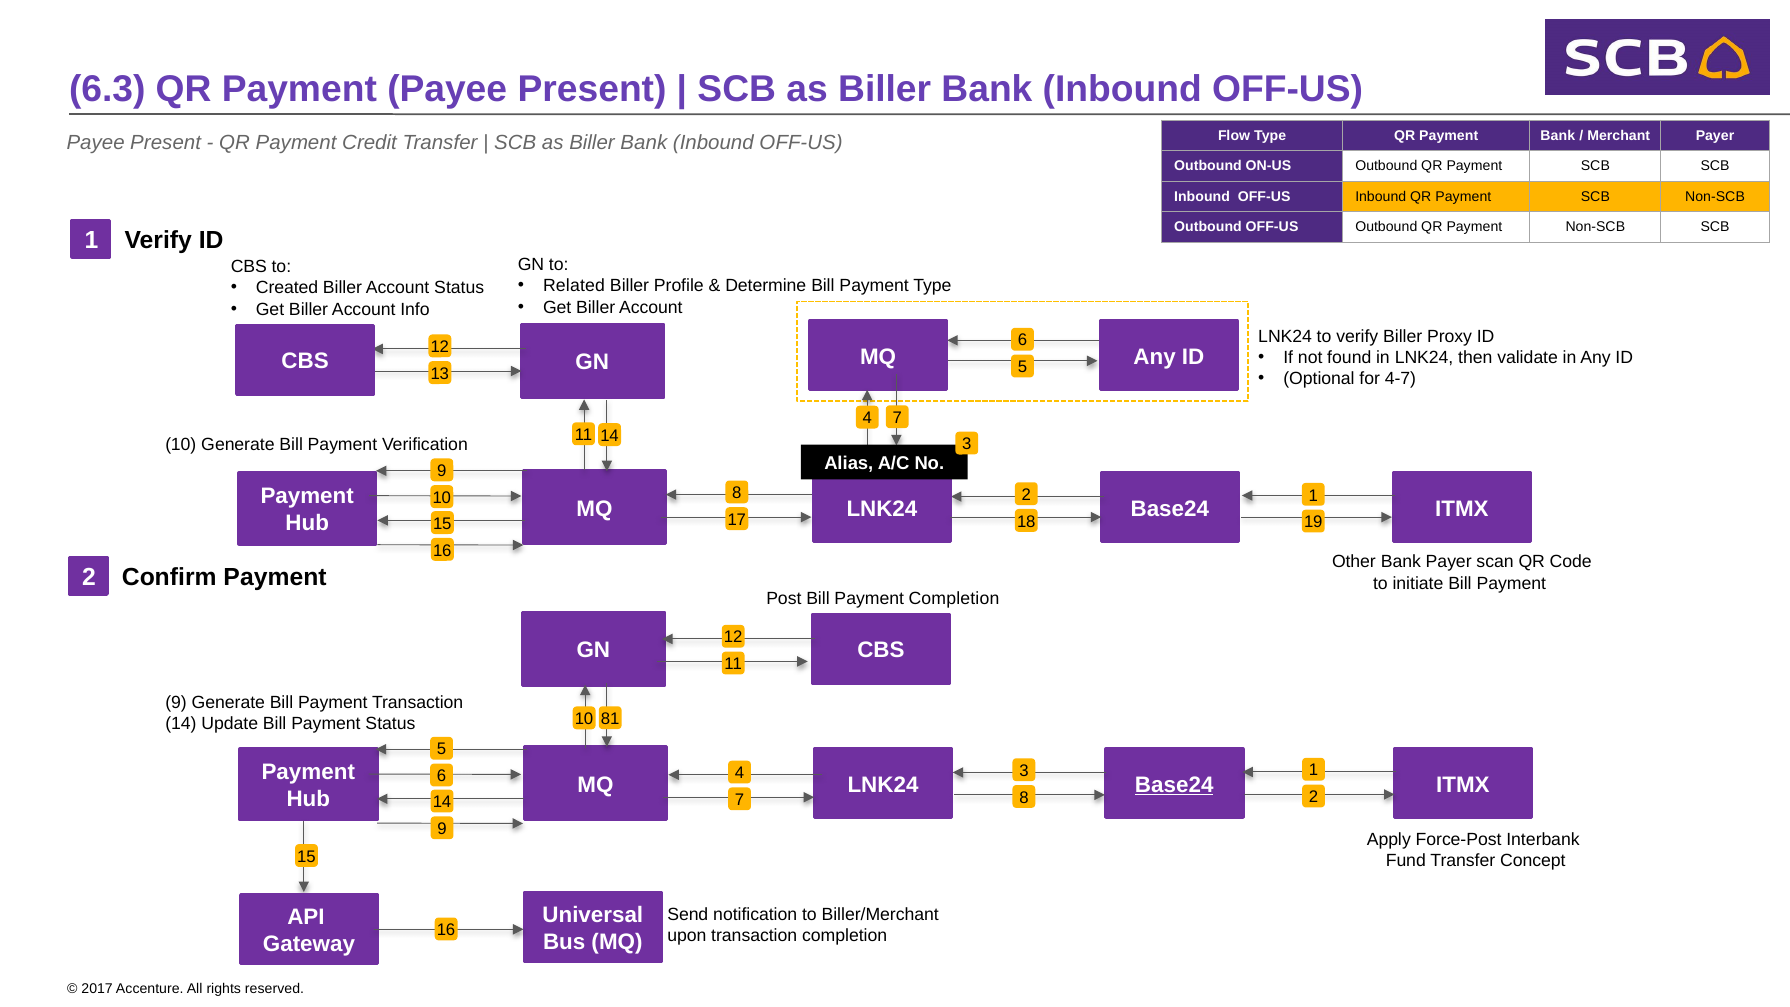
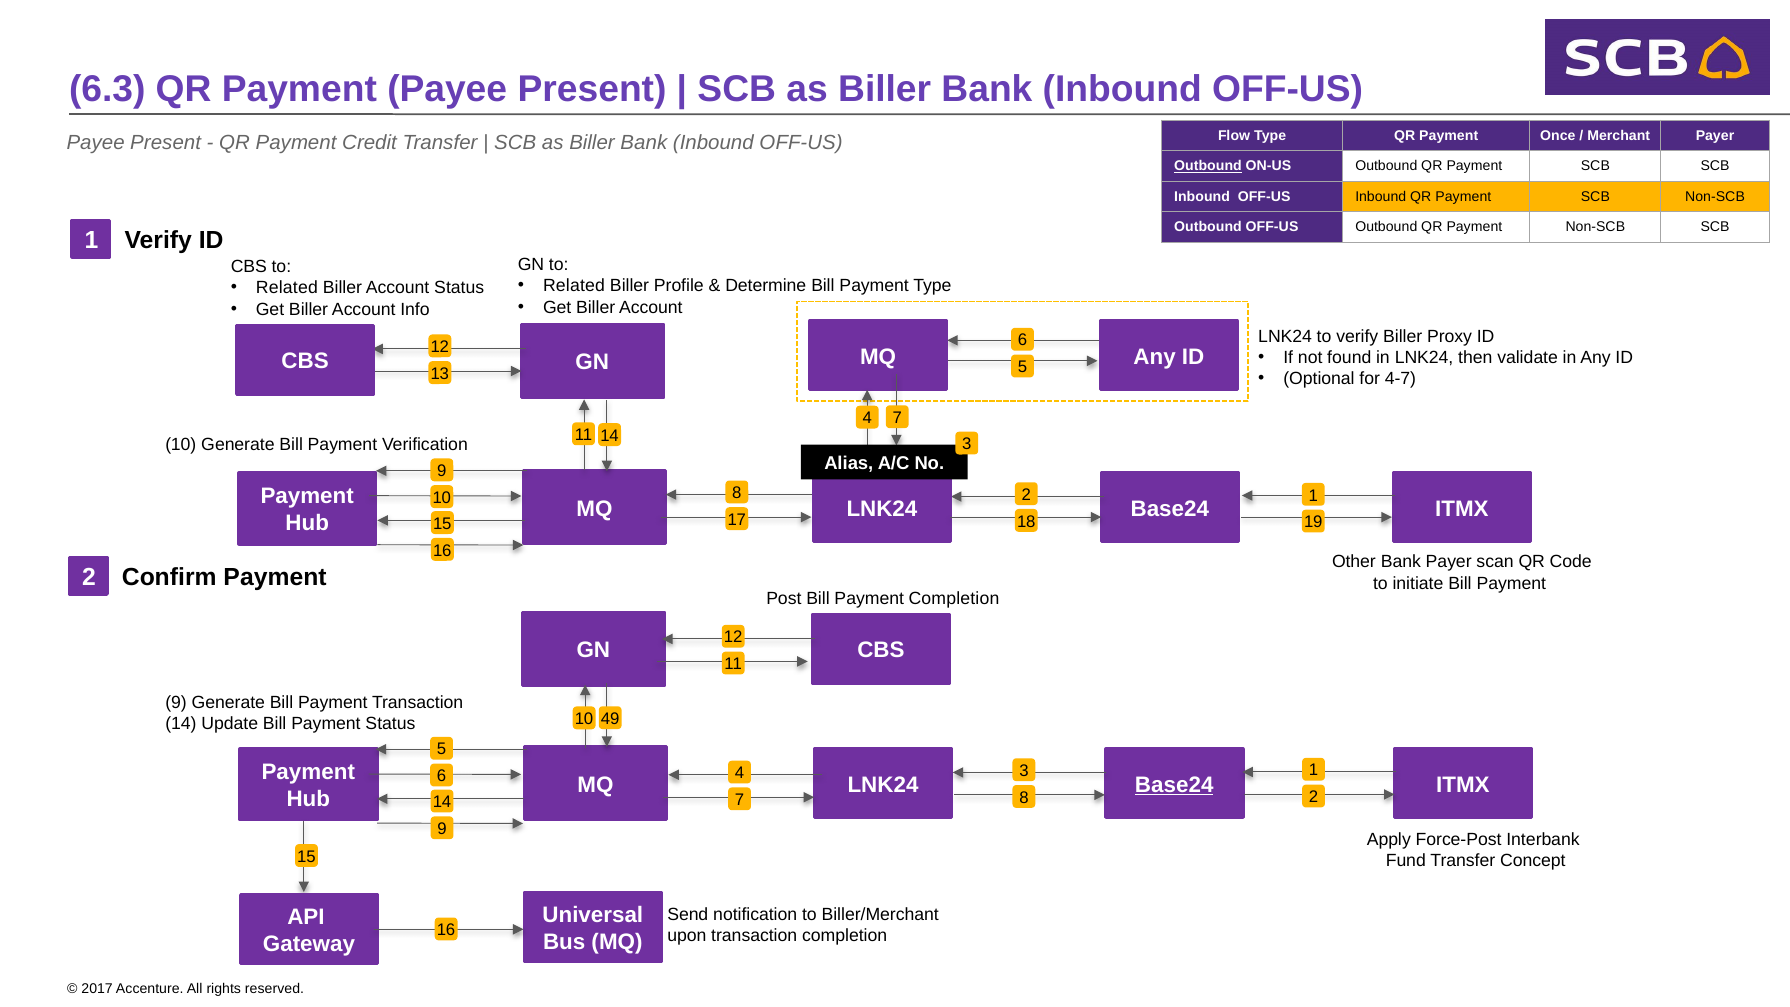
Payment Bank: Bank -> Once
Outbound at (1208, 166) underline: none -> present
Created at (287, 288): Created -> Related
81: 81 -> 49
